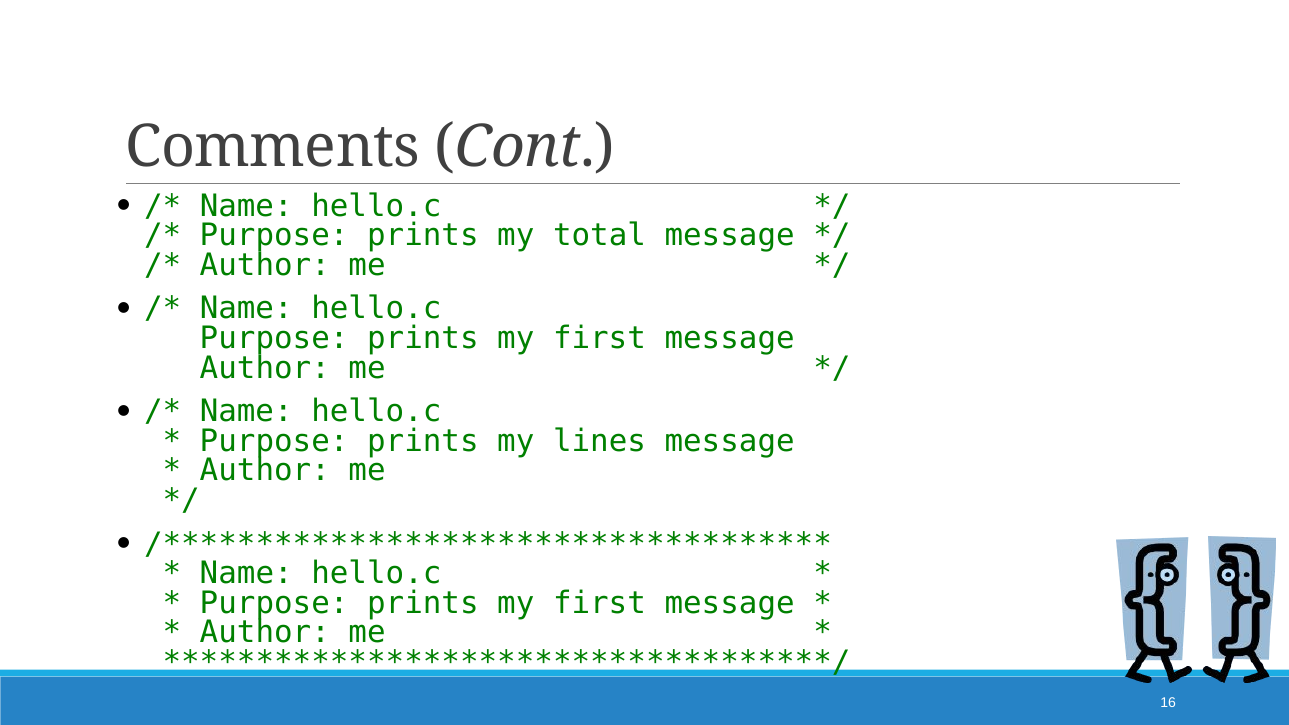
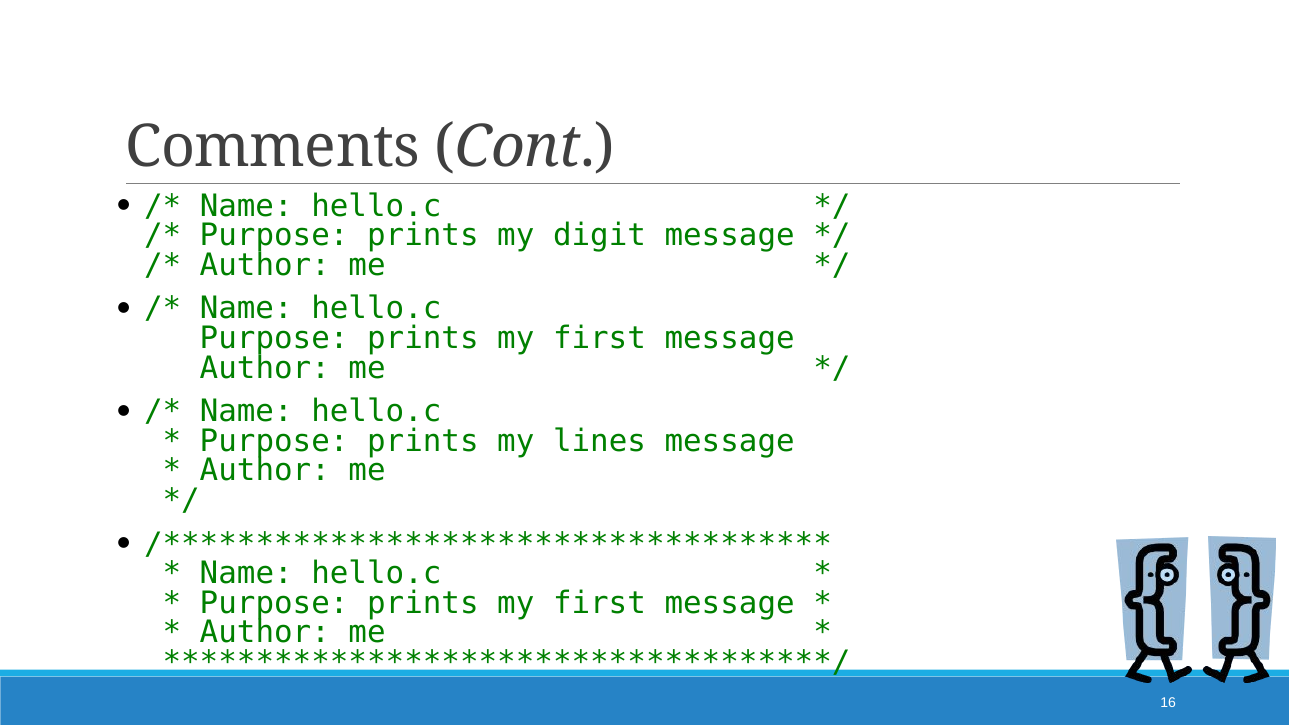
total: total -> digit
